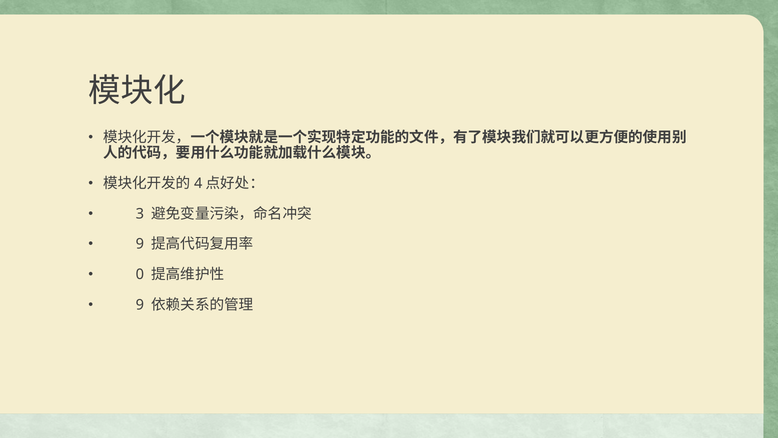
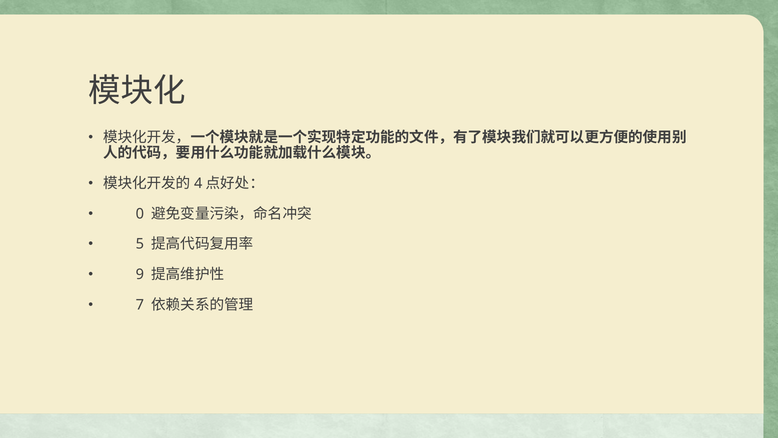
3: 3 -> 0
9 at (140, 244): 9 -> 5
0: 0 -> 9
9 at (140, 305): 9 -> 7
